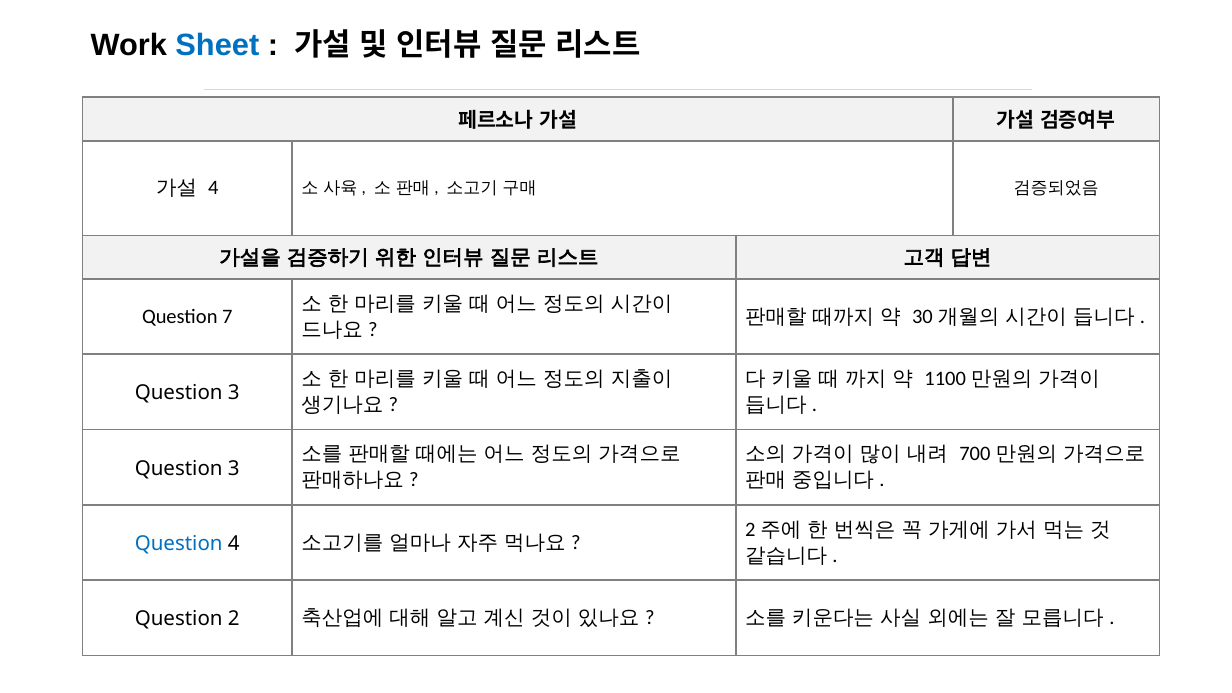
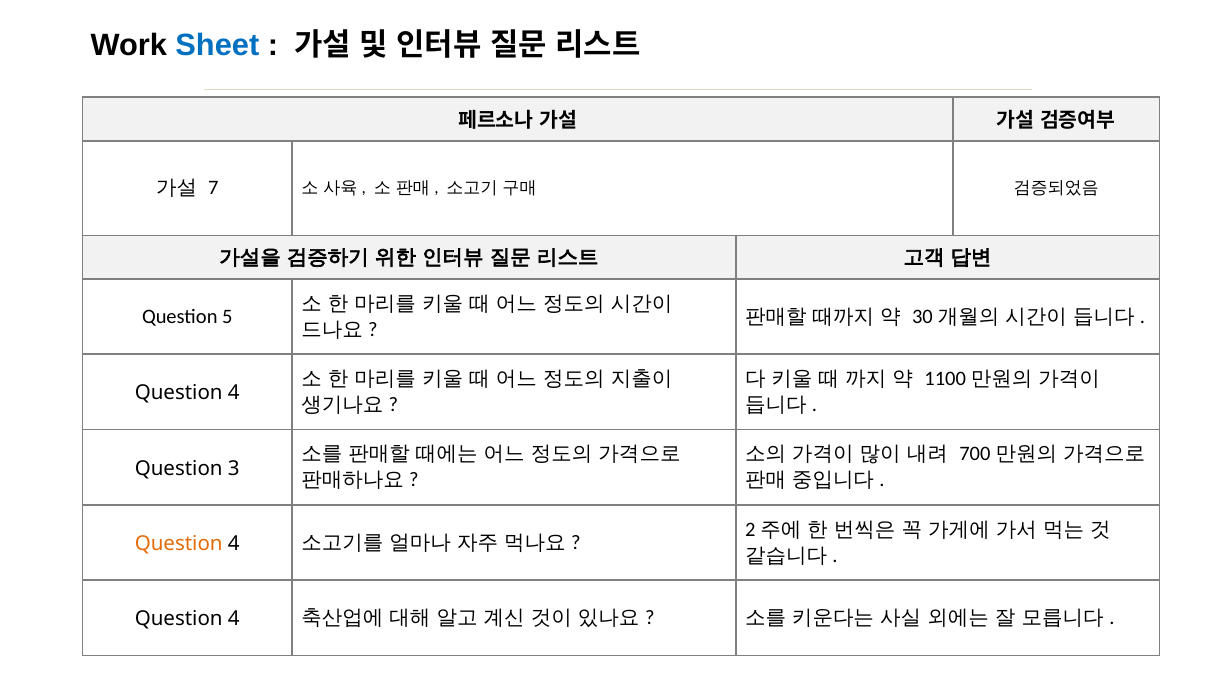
4 at (213, 188): 4 -> 7
7: 7 -> 5
3 at (234, 393): 3 -> 4
Question at (179, 544) colour: blue -> orange
2 at (234, 619): 2 -> 4
